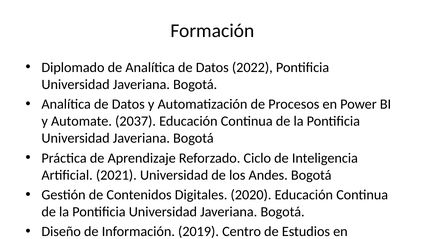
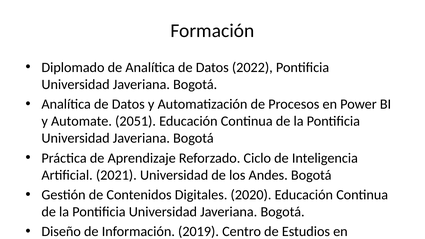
2037: 2037 -> 2051
